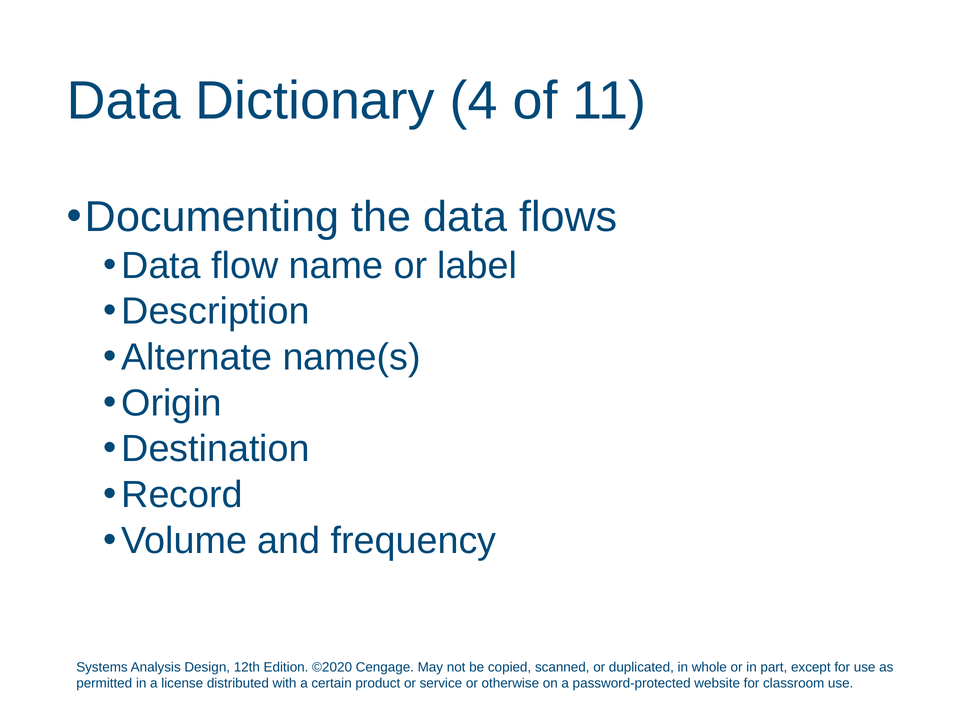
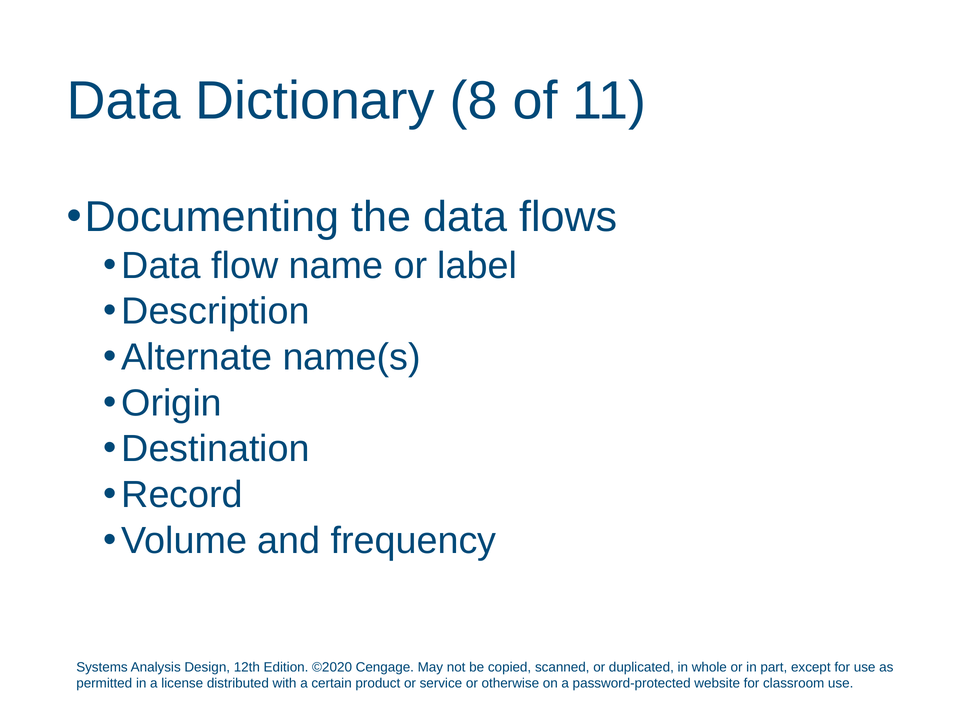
4: 4 -> 8
